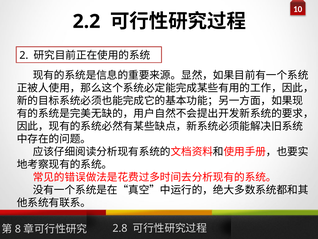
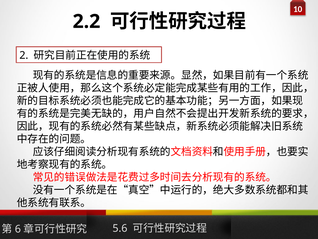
8: 8 -> 6
2.8: 2.8 -> 5.6
